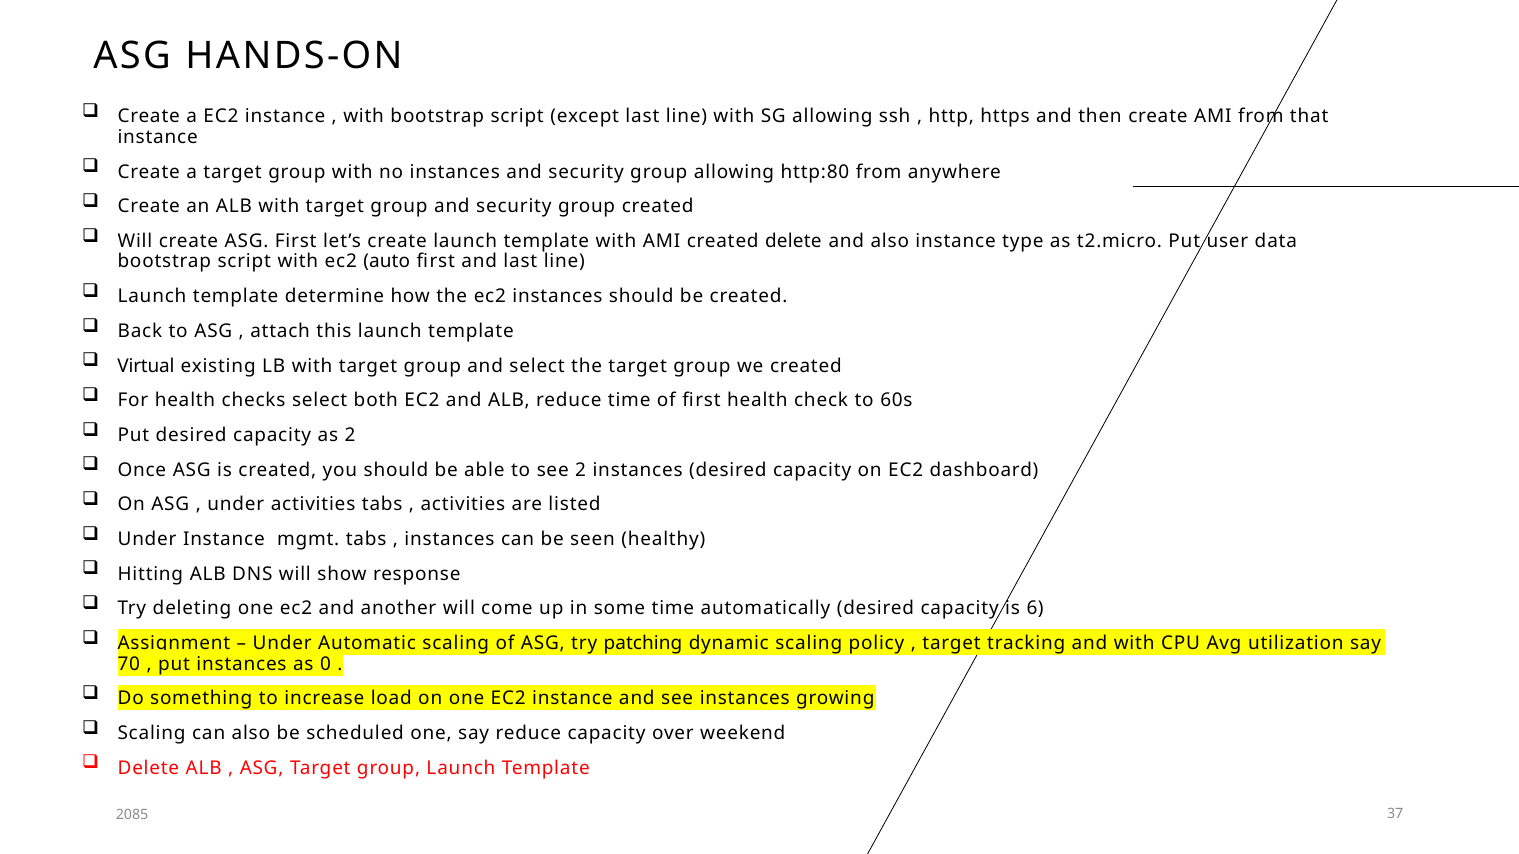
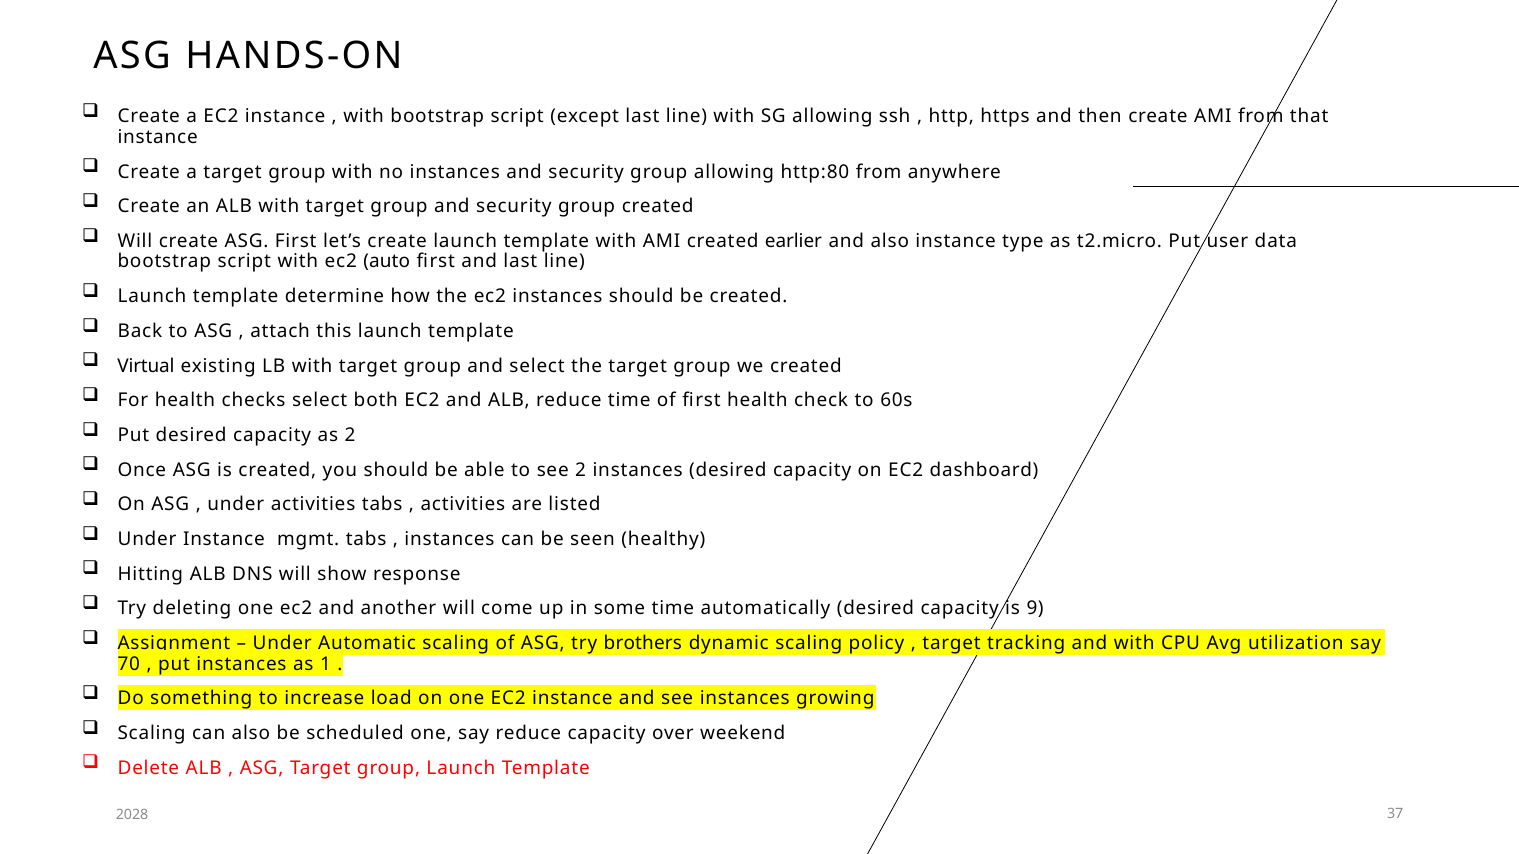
created delete: delete -> earlier
6: 6 -> 9
patching: patching -> brothers
0: 0 -> 1
2085: 2085 -> 2028
